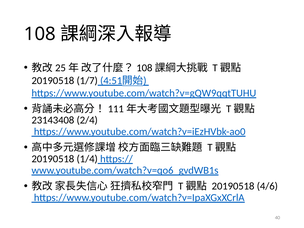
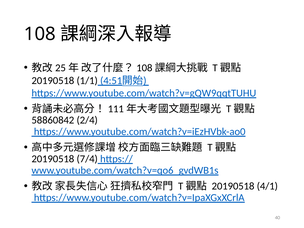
1/7: 1/7 -> 1/1
23143408: 23143408 -> 58860842
1/4: 1/4 -> 7/4
4/6: 4/6 -> 4/1
